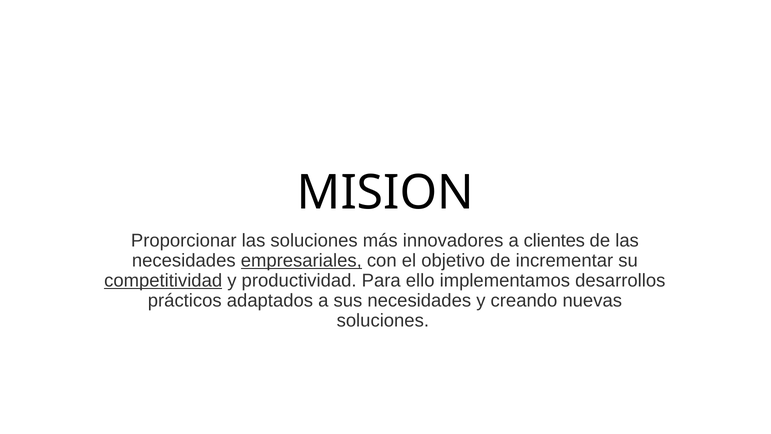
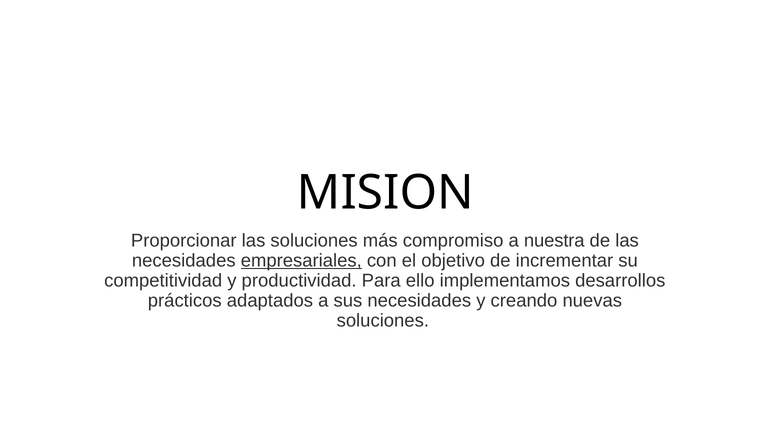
innovadores: innovadores -> compromiso
clientes: clientes -> nuestra
competitividad underline: present -> none
